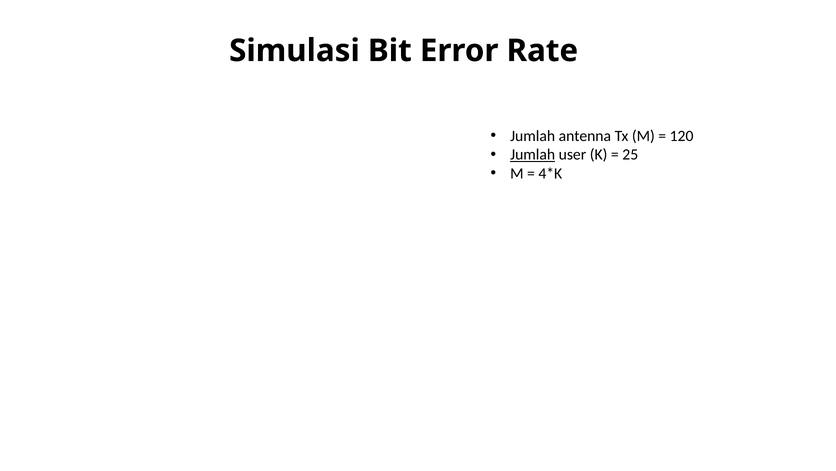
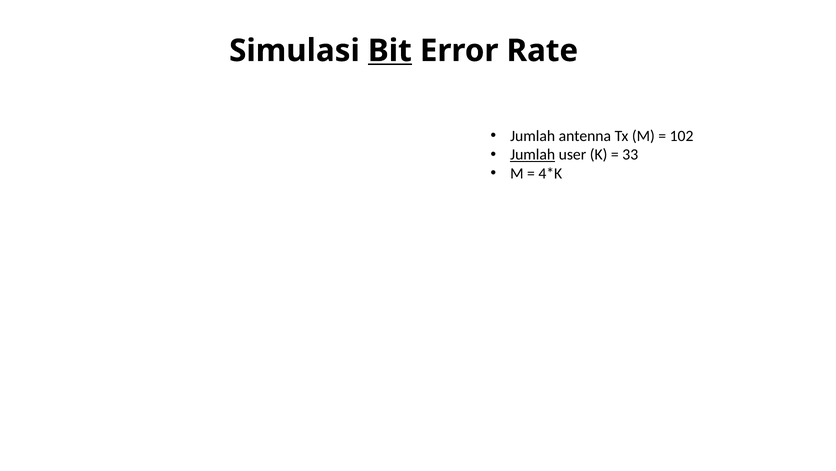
Bit underline: none -> present
120: 120 -> 102
25: 25 -> 33
